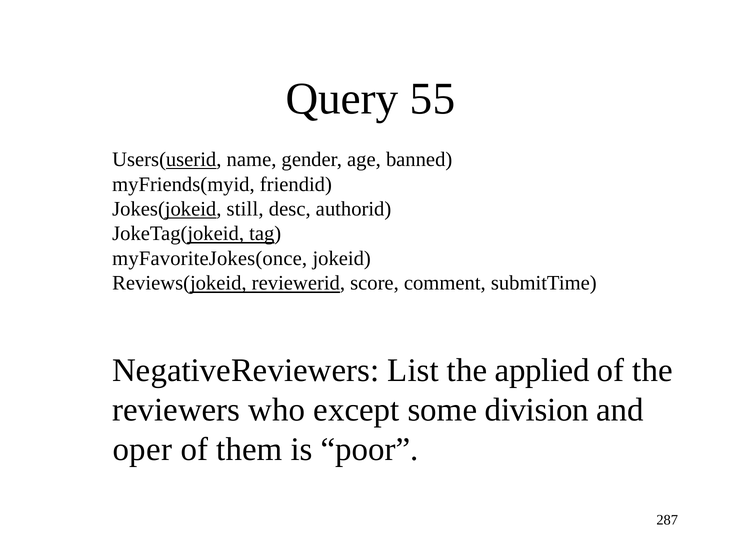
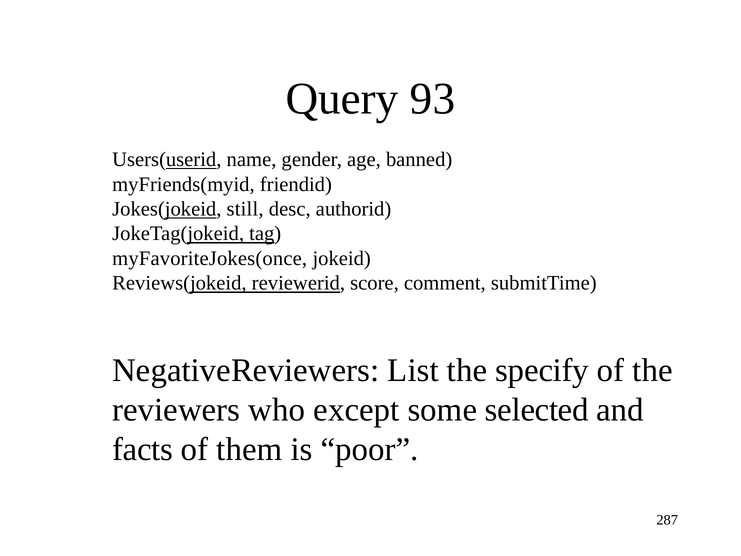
55: 55 -> 93
applied: applied -> specify
division: division -> selected
oper: oper -> facts
